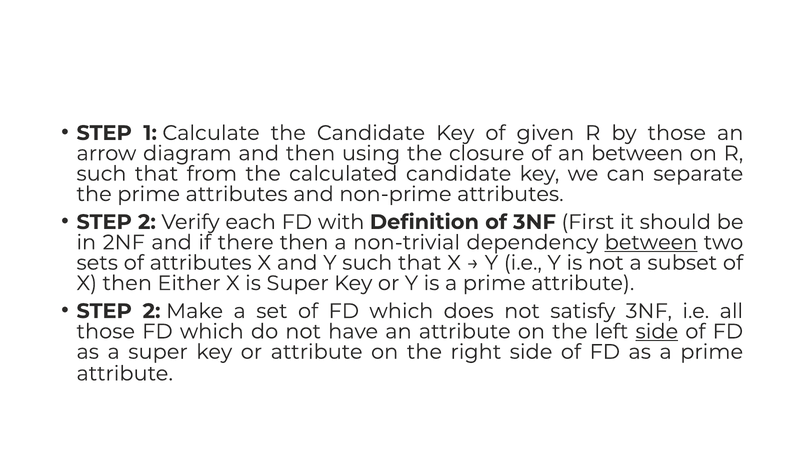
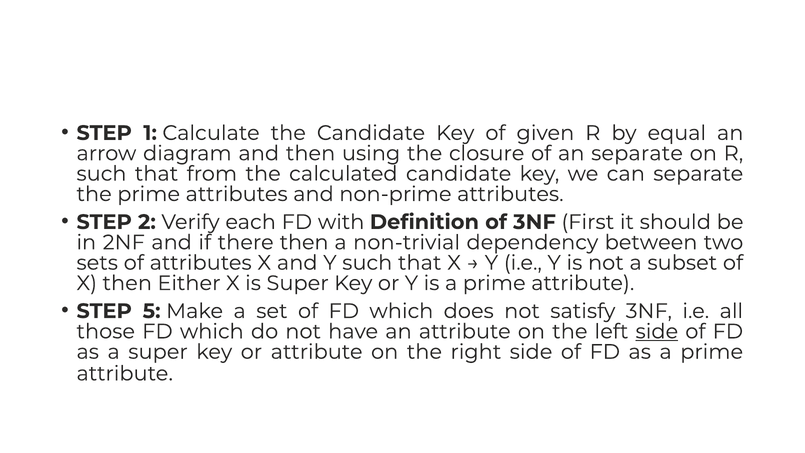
by those: those -> equal
an between: between -> separate
between at (651, 242) underline: present -> none
2 at (152, 311): 2 -> 5
